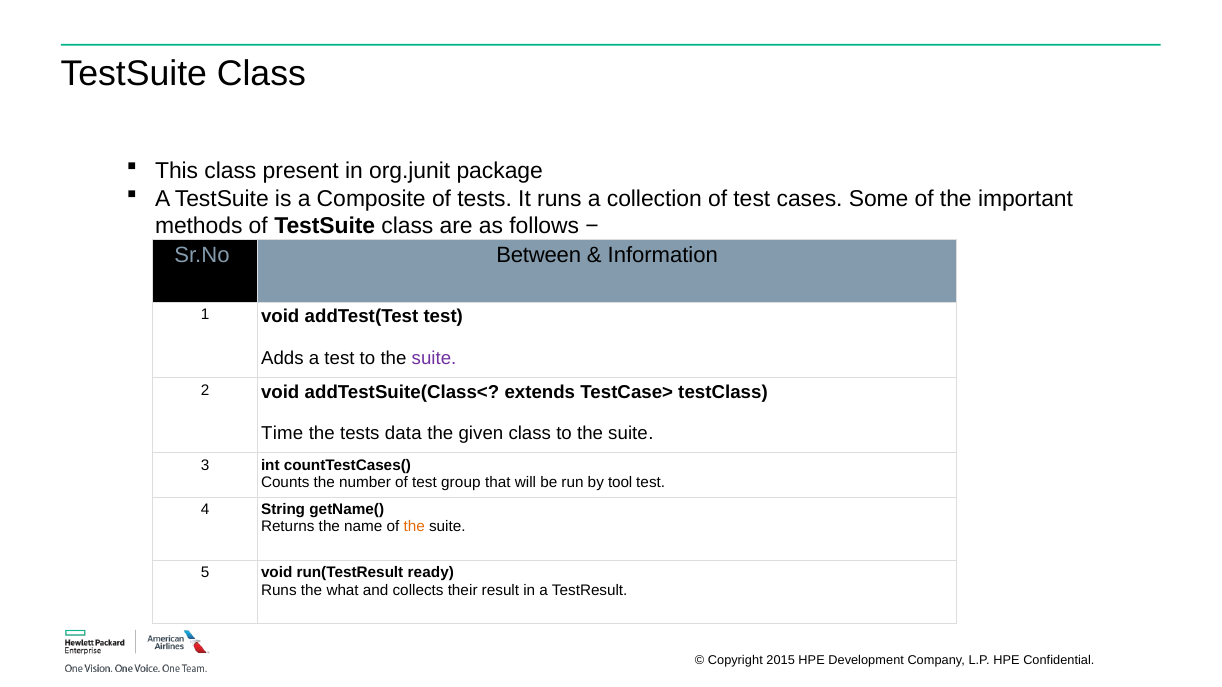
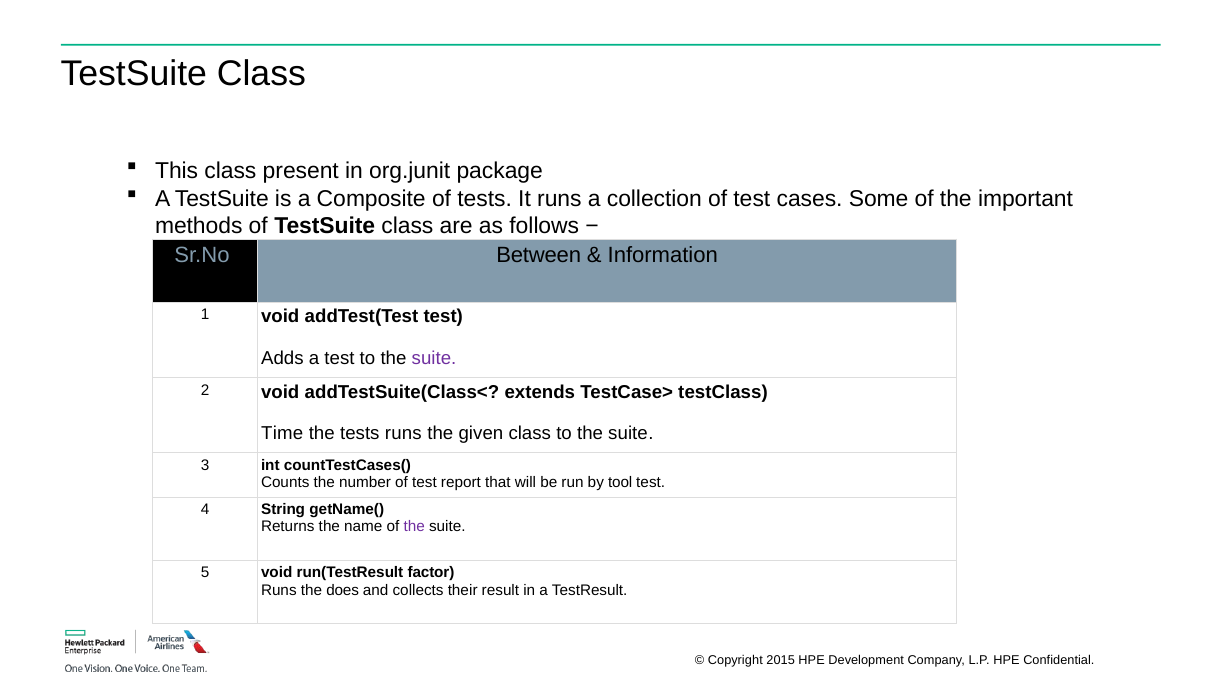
tests data: data -> runs
group: group -> report
the at (414, 527) colour: orange -> purple
ready: ready -> factor
what: what -> does
